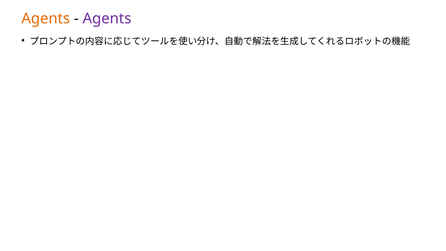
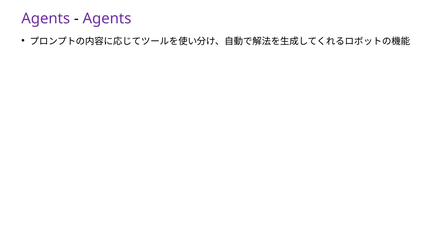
Agents at (46, 19) colour: orange -> purple
